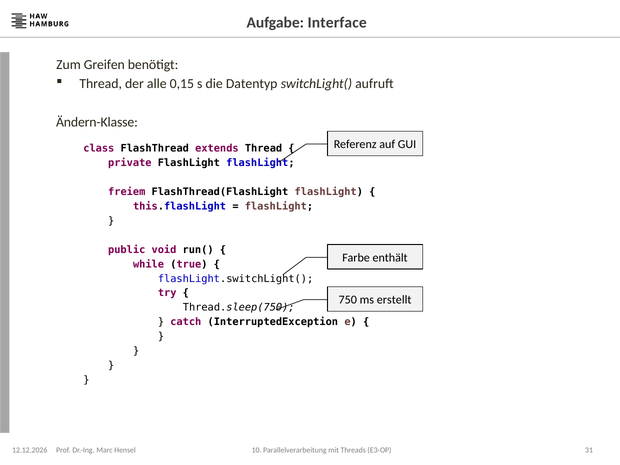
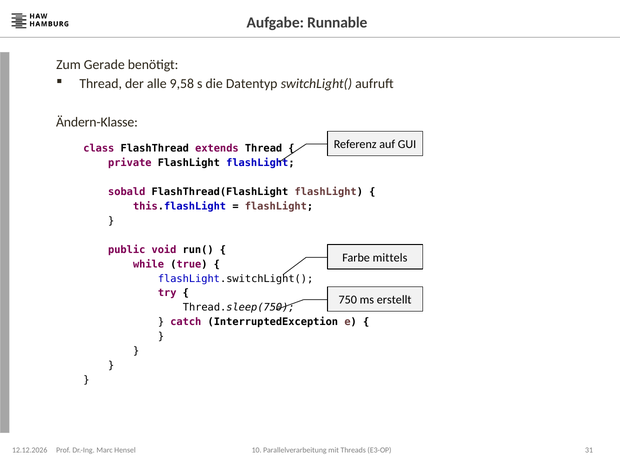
Interface: Interface -> Runnable
Greifen: Greifen -> Gerade
0,15: 0,15 -> 9,58
freiem: freiem -> sobald
enthält: enthält -> mittels
